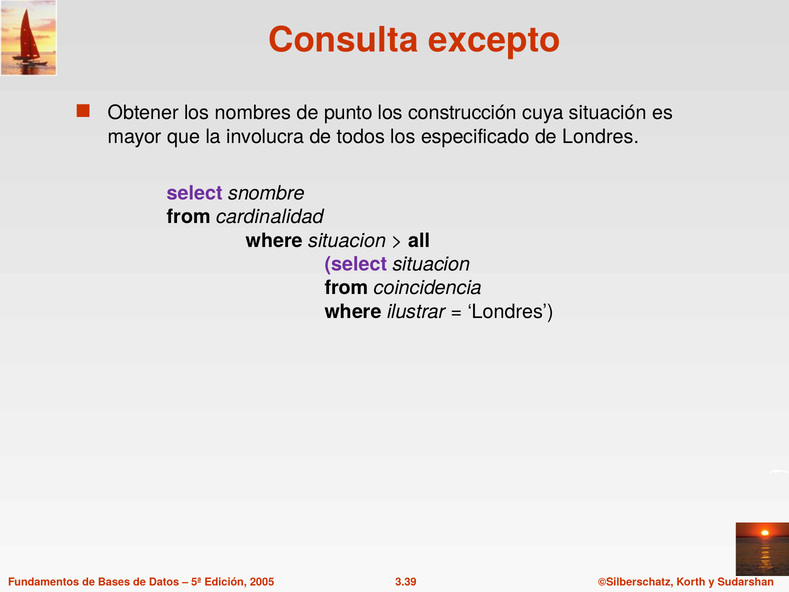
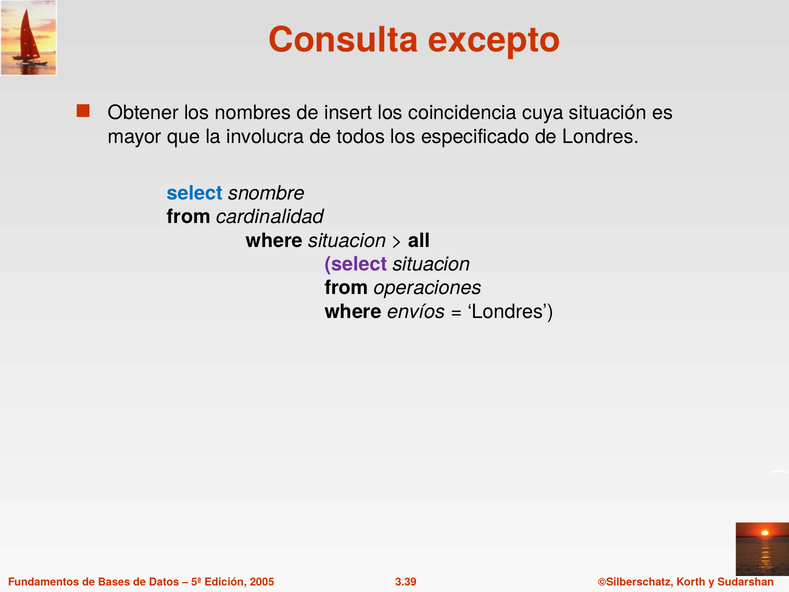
punto: punto -> insert
construcción: construcción -> coincidencia
select at (195, 193) colour: purple -> blue
coincidencia: coincidencia -> operaciones
ilustrar: ilustrar -> envíos
